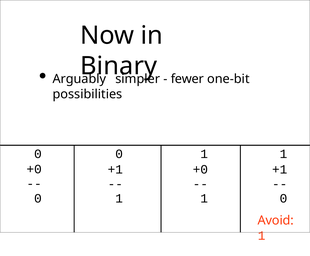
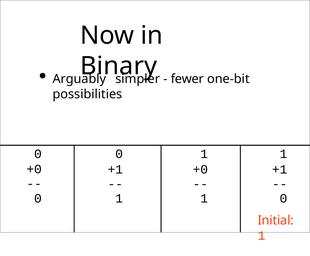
Avoid: Avoid -> Initial
